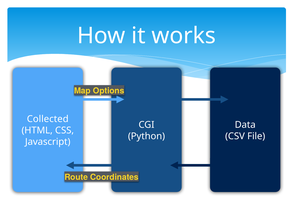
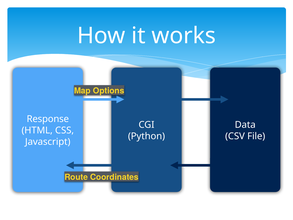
Collected: Collected -> Response
